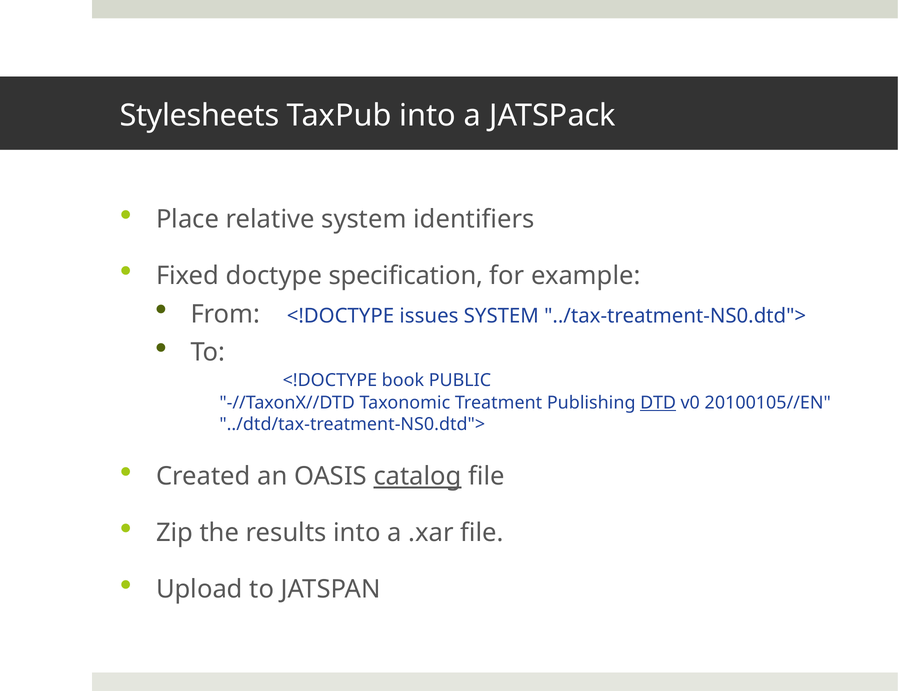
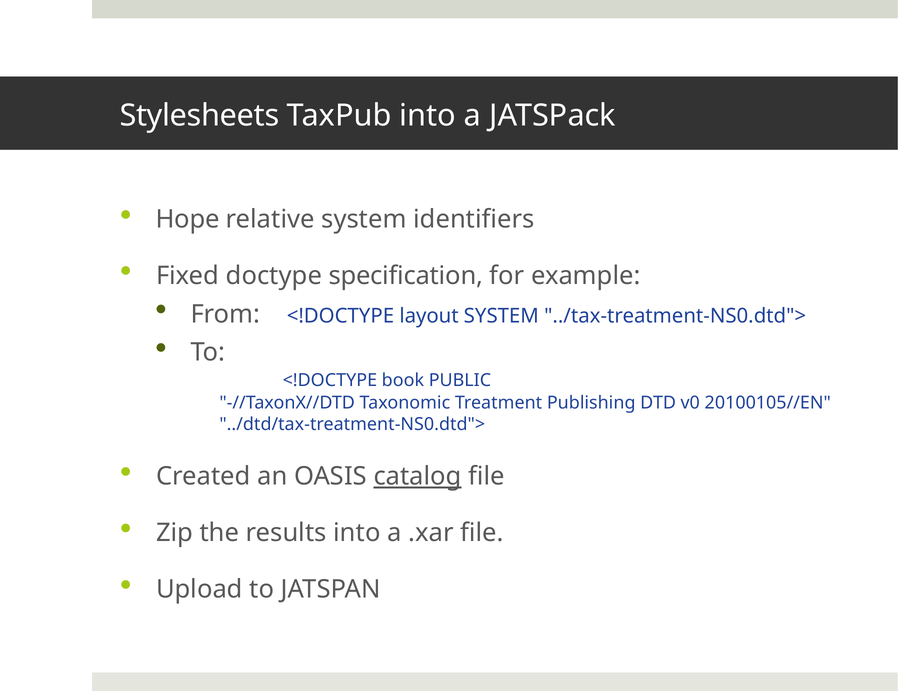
Place: Place -> Hope
issues: issues -> layout
DTD underline: present -> none
